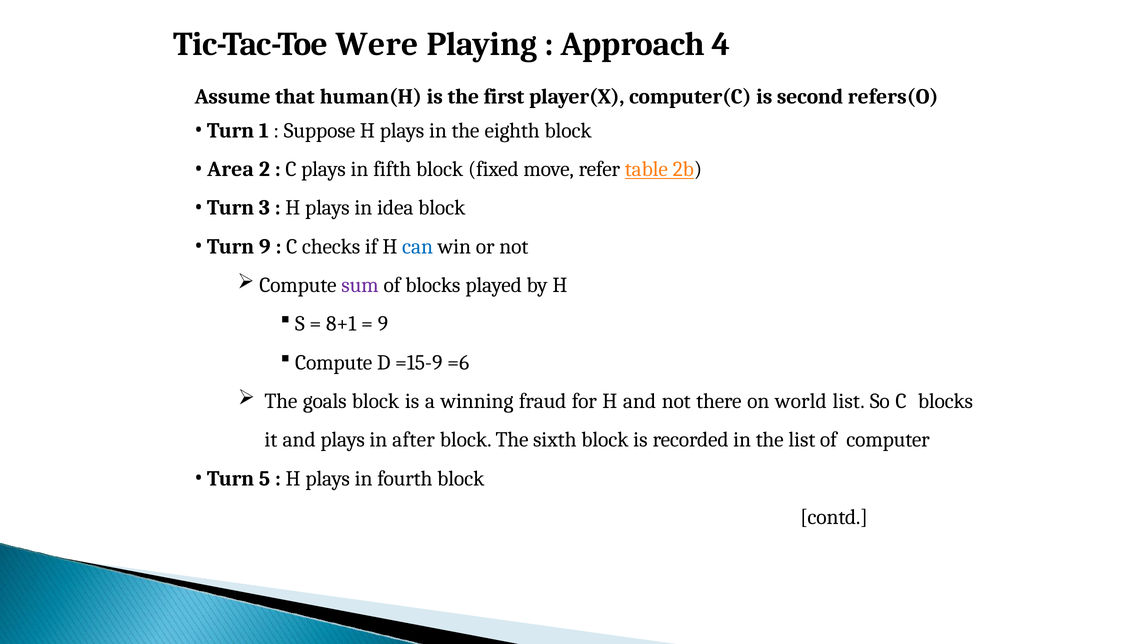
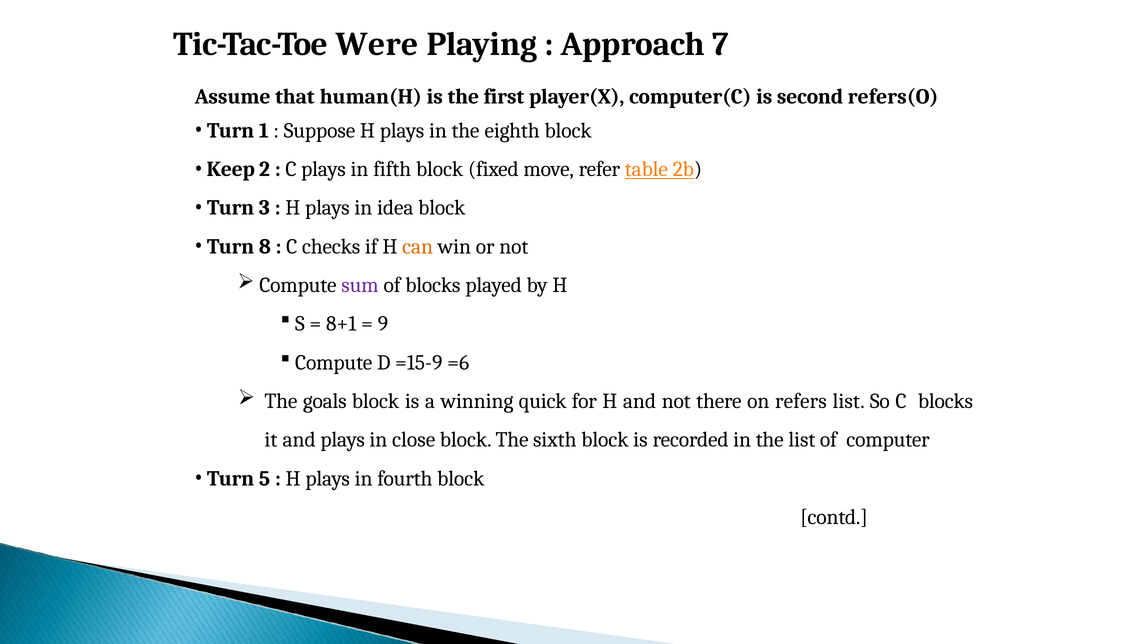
4: 4 -> 7
Area: Area -> Keep
Turn 9: 9 -> 8
can colour: blue -> orange
fraud: fraud -> quick
world: world -> refers
after: after -> close
